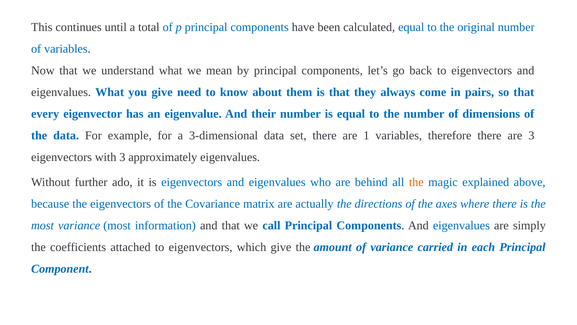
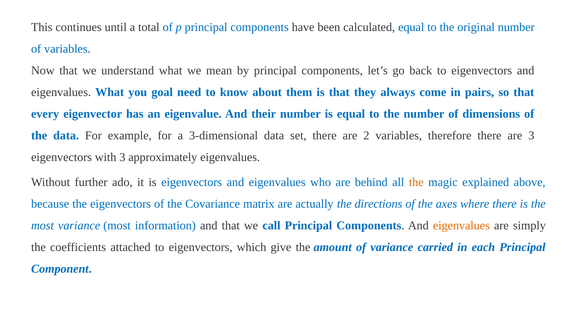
you give: give -> goal
1: 1 -> 2
eigenvalues at (461, 225) colour: blue -> orange
